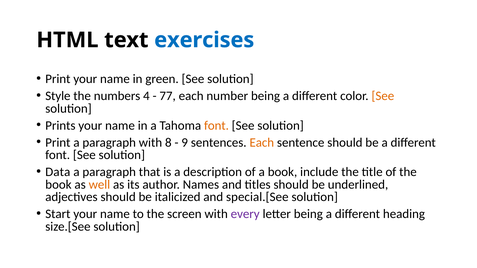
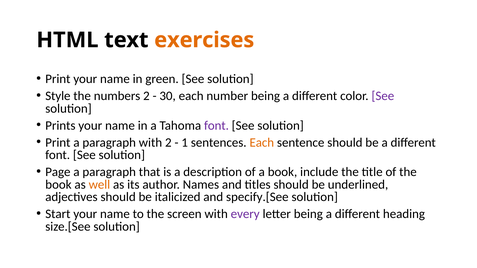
exercises colour: blue -> orange
numbers 4: 4 -> 2
77: 77 -> 30
See at (383, 96) colour: orange -> purple
font at (216, 126) colour: orange -> purple
with 8: 8 -> 2
9: 9 -> 1
Data: Data -> Page
special.[See: special.[See -> specify.[See
